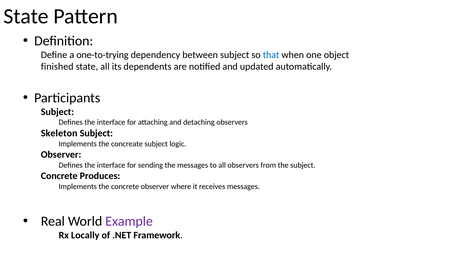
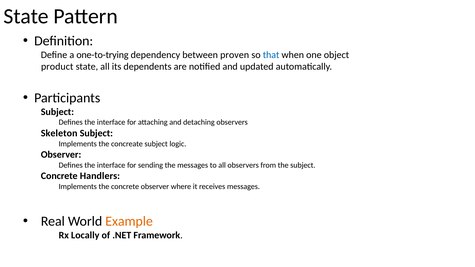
between subject: subject -> proven
finished: finished -> product
Produces: Produces -> Handlers
Example colour: purple -> orange
